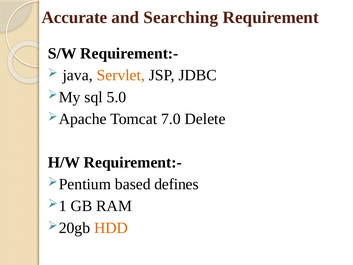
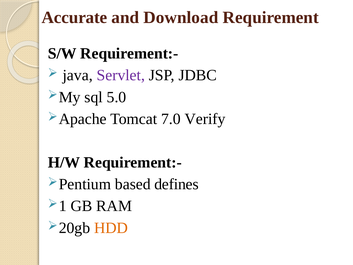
Searching: Searching -> Download
Servlet colour: orange -> purple
Delete: Delete -> Verify
